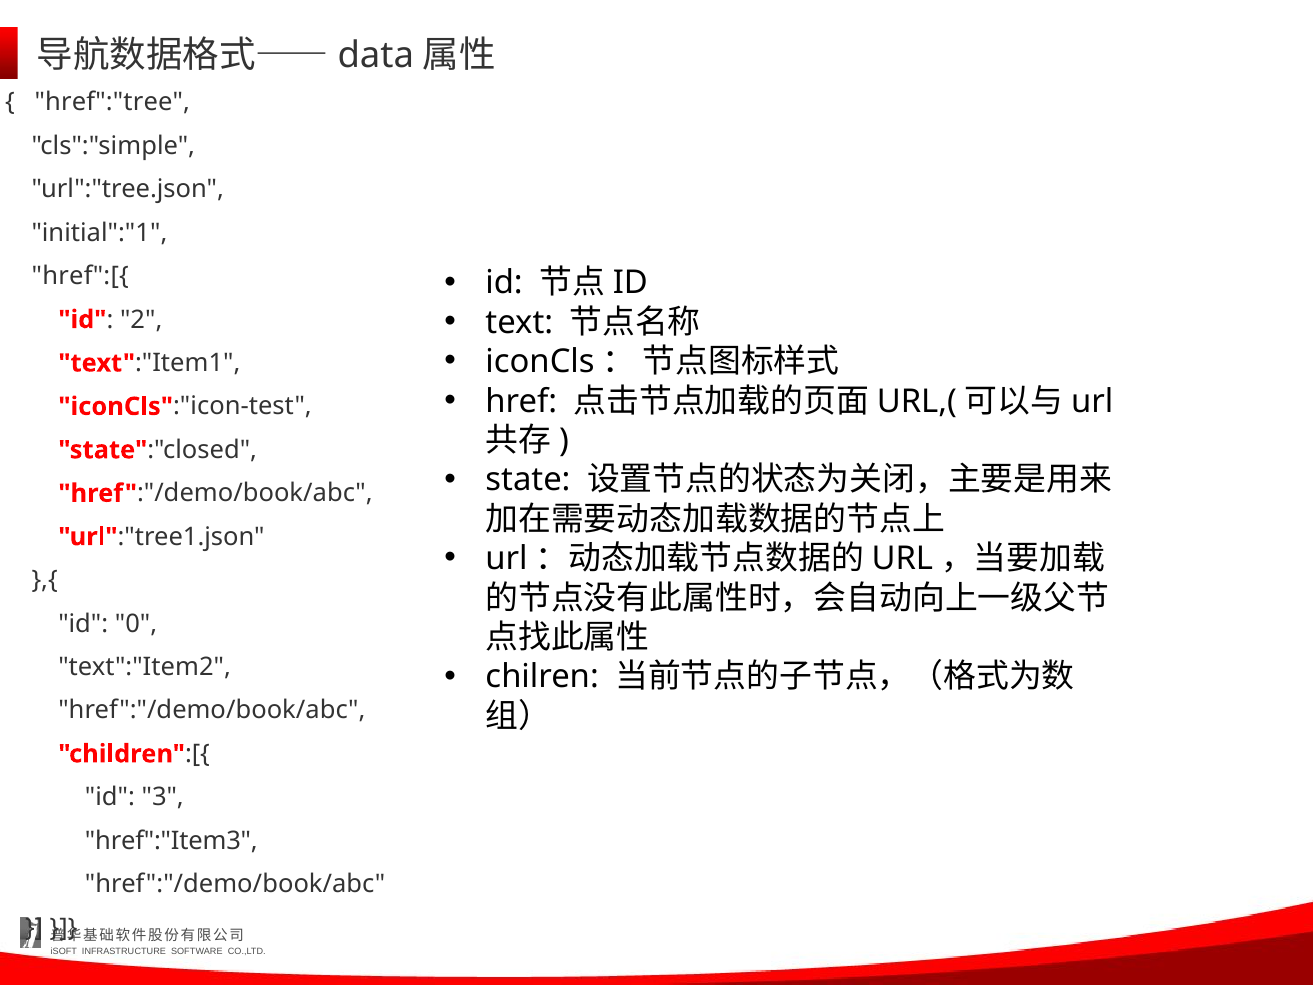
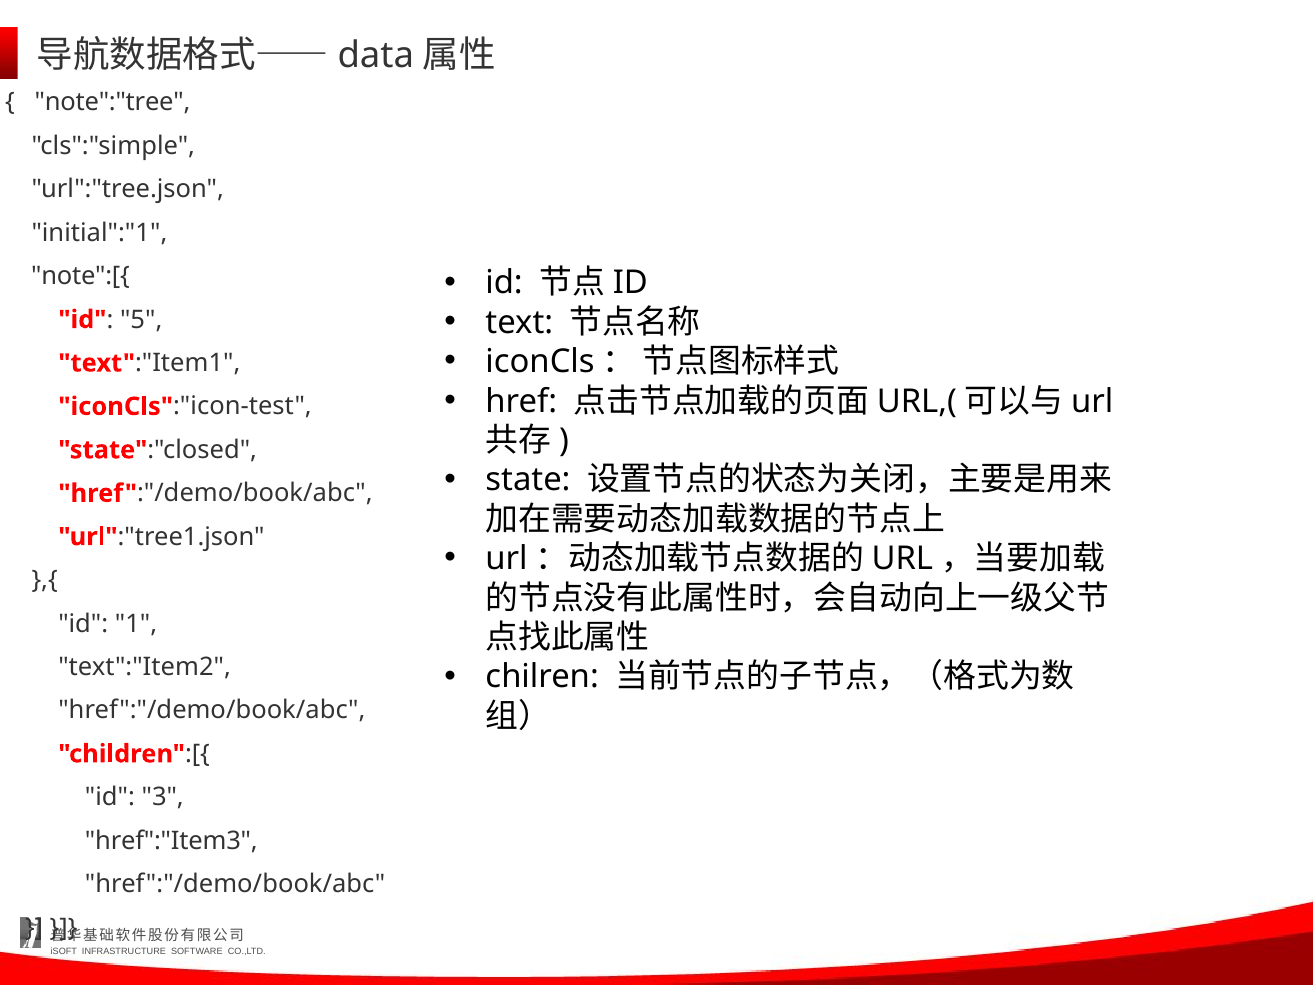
href":"tree: href":"tree -> note":"tree
href":[{: href":[{ -> note":[{
2: 2 -> 5
0: 0 -> 1
